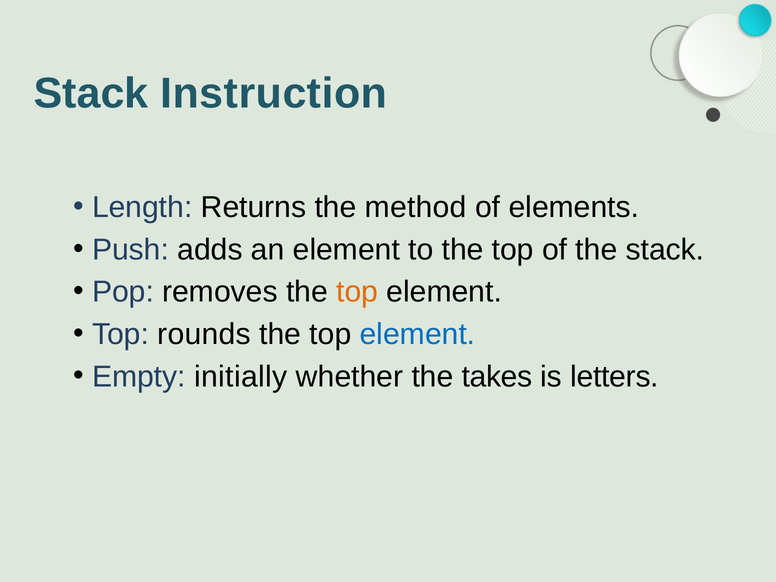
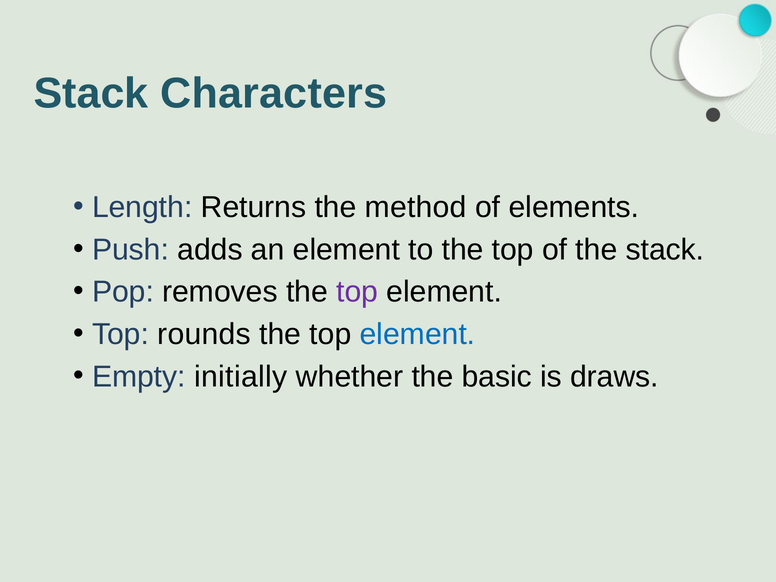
Instruction: Instruction -> Characters
top at (357, 292) colour: orange -> purple
takes: takes -> basic
letters: letters -> draws
